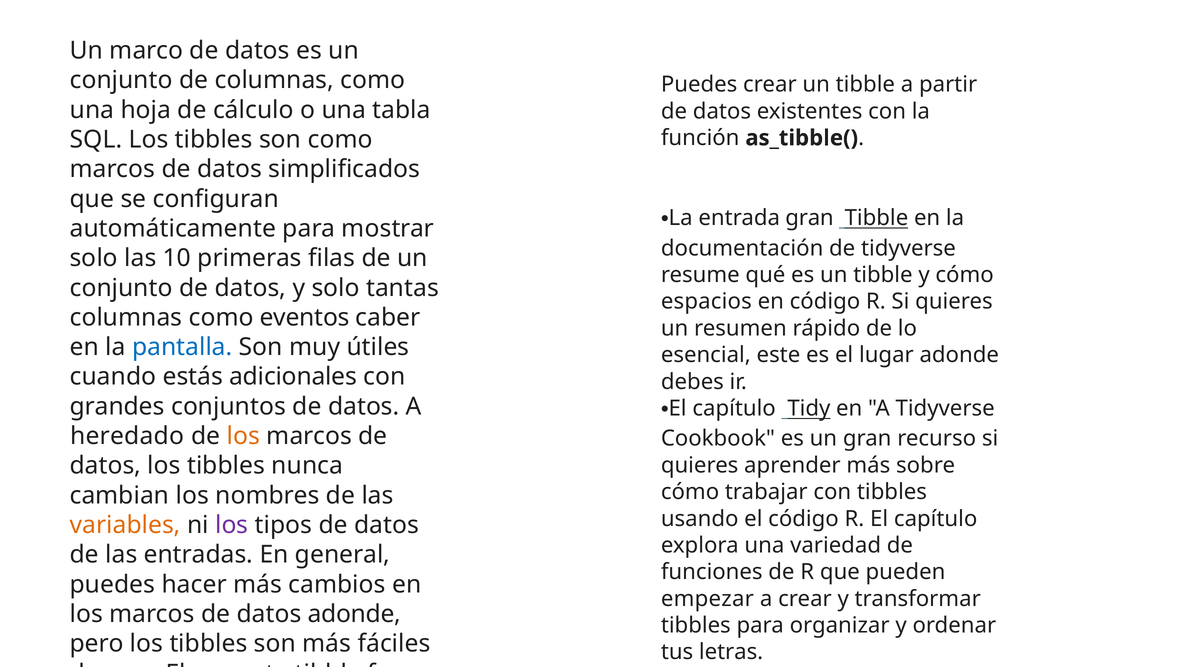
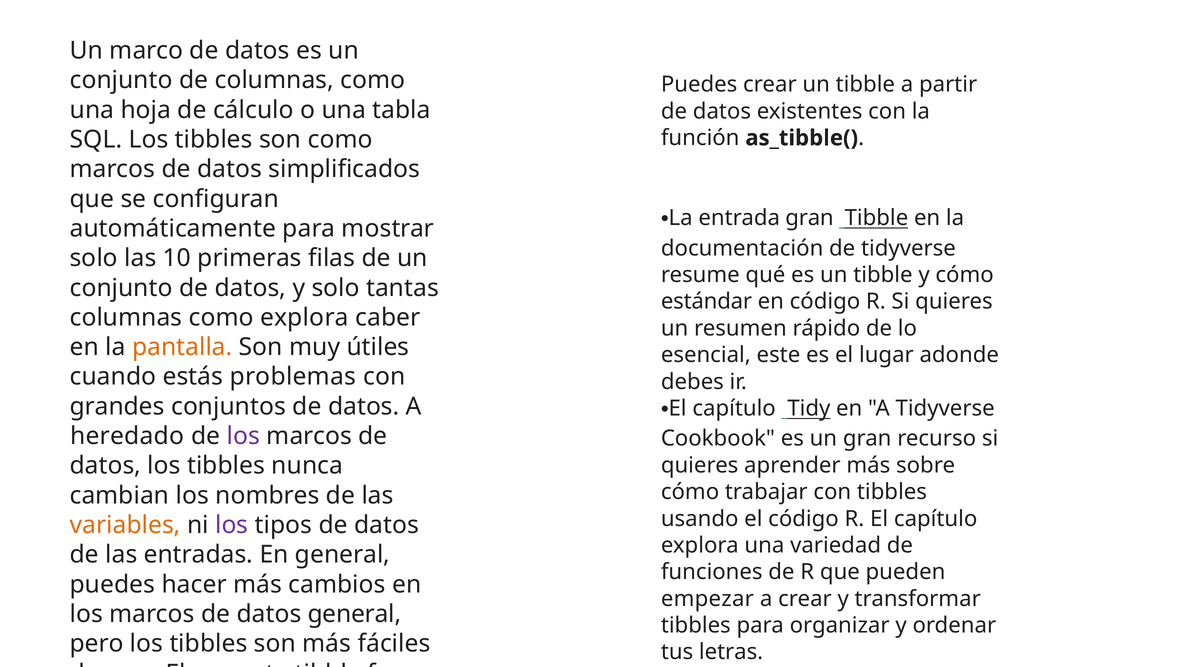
espacios: espacios -> estándar
como eventos: eventos -> explora
pantalla colour: blue -> orange
adicionales: adicionales -> problemas
los at (243, 436) colour: orange -> purple
datos adonde: adonde -> general
